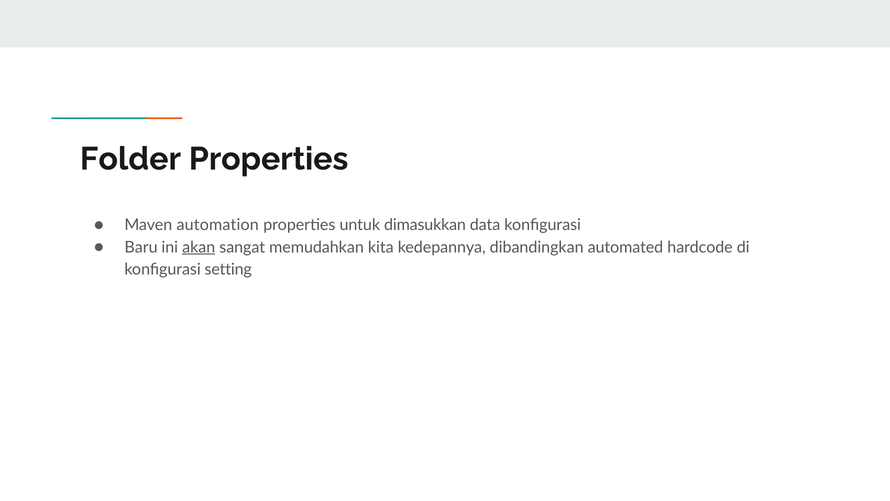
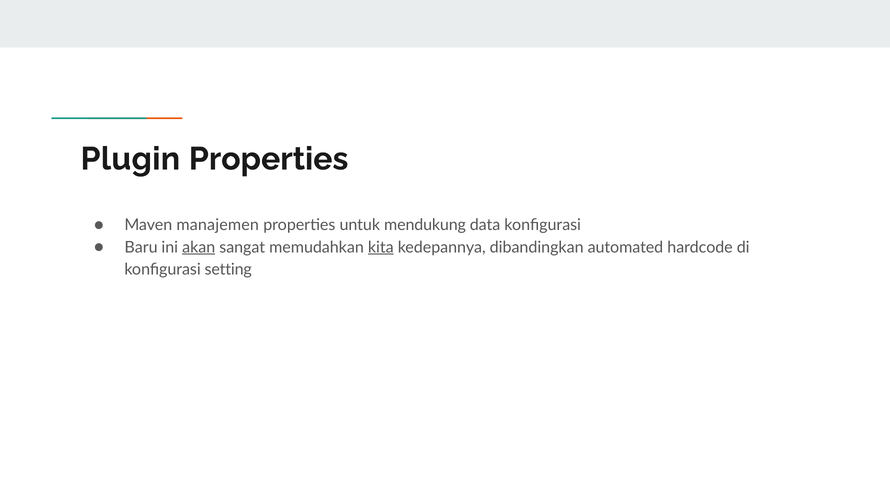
Folder: Folder -> Plugin
automation: automation -> manajemen
dimasukkan: dimasukkan -> mendukung
kita underline: none -> present
